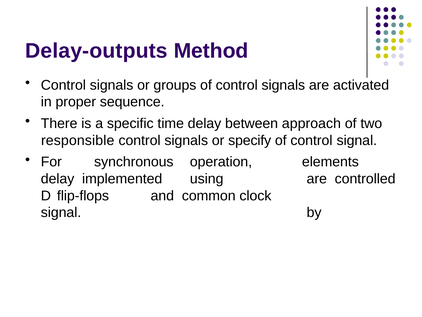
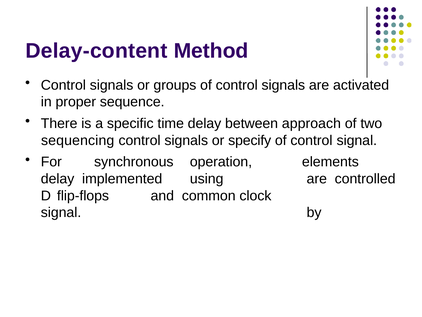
Delay-outputs: Delay-outputs -> Delay-content
responsible: responsible -> sequencing
